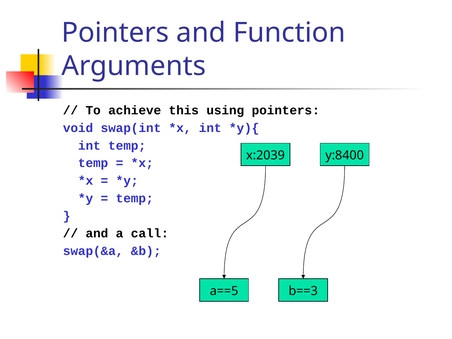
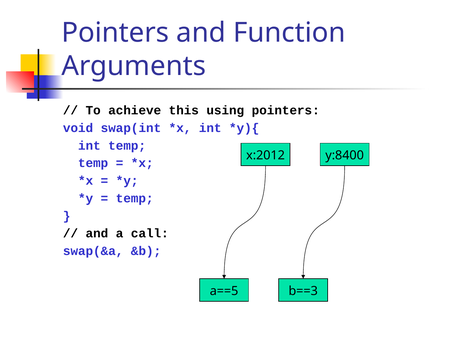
x:2039: x:2039 -> x:2012
